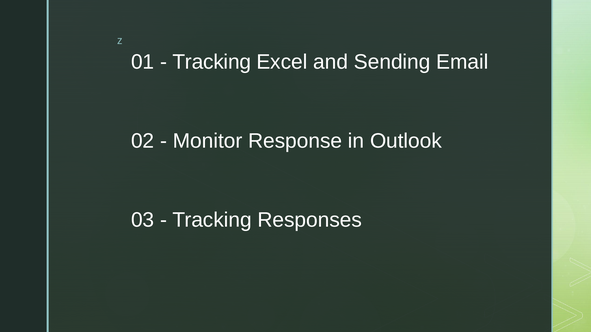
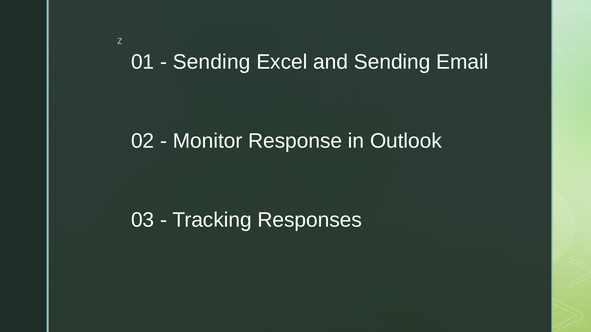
Tracking at (212, 62): Tracking -> Sending
